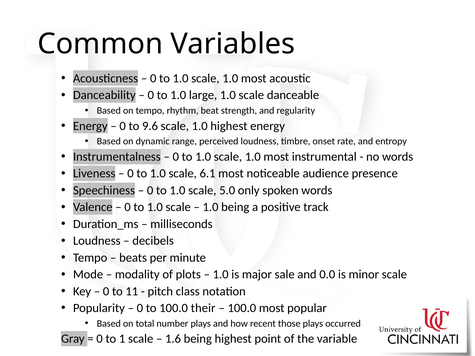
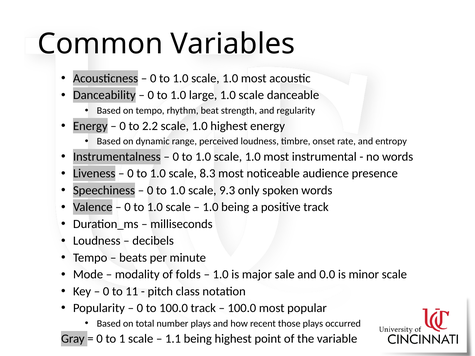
9.6: 9.6 -> 2.2
6.1: 6.1 -> 8.3
5.0: 5.0 -> 9.3
plots: plots -> folds
100.0 their: their -> track
1.6: 1.6 -> 1.1
